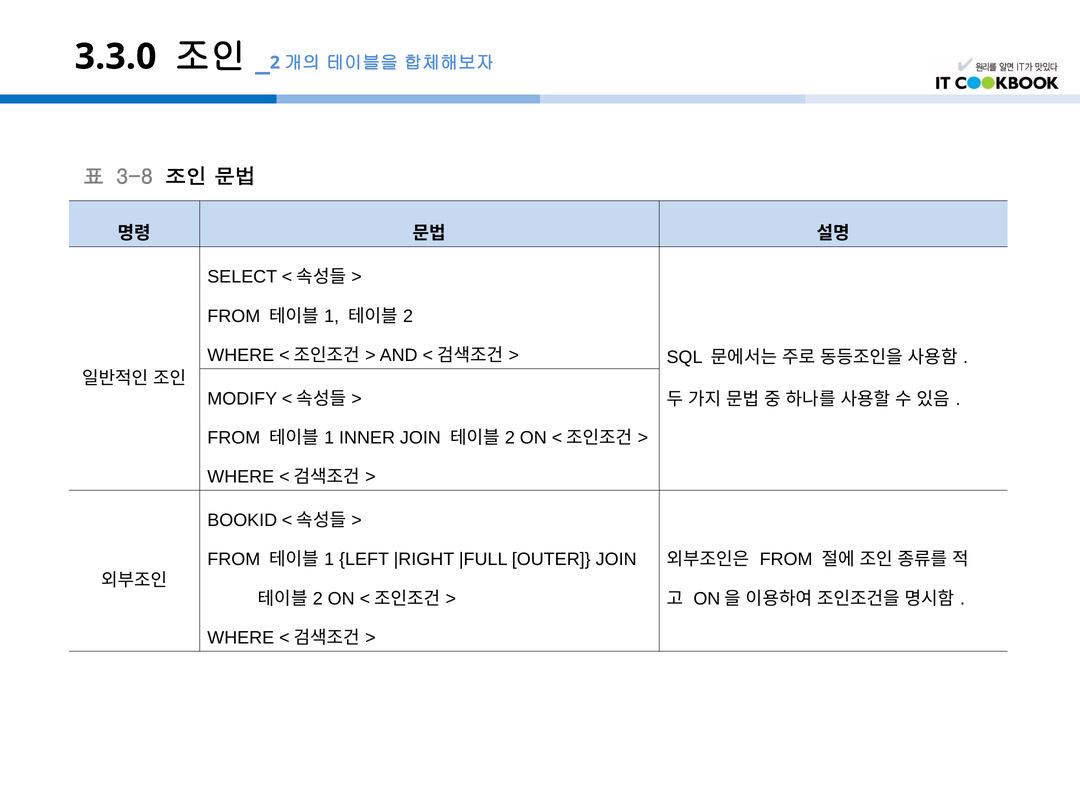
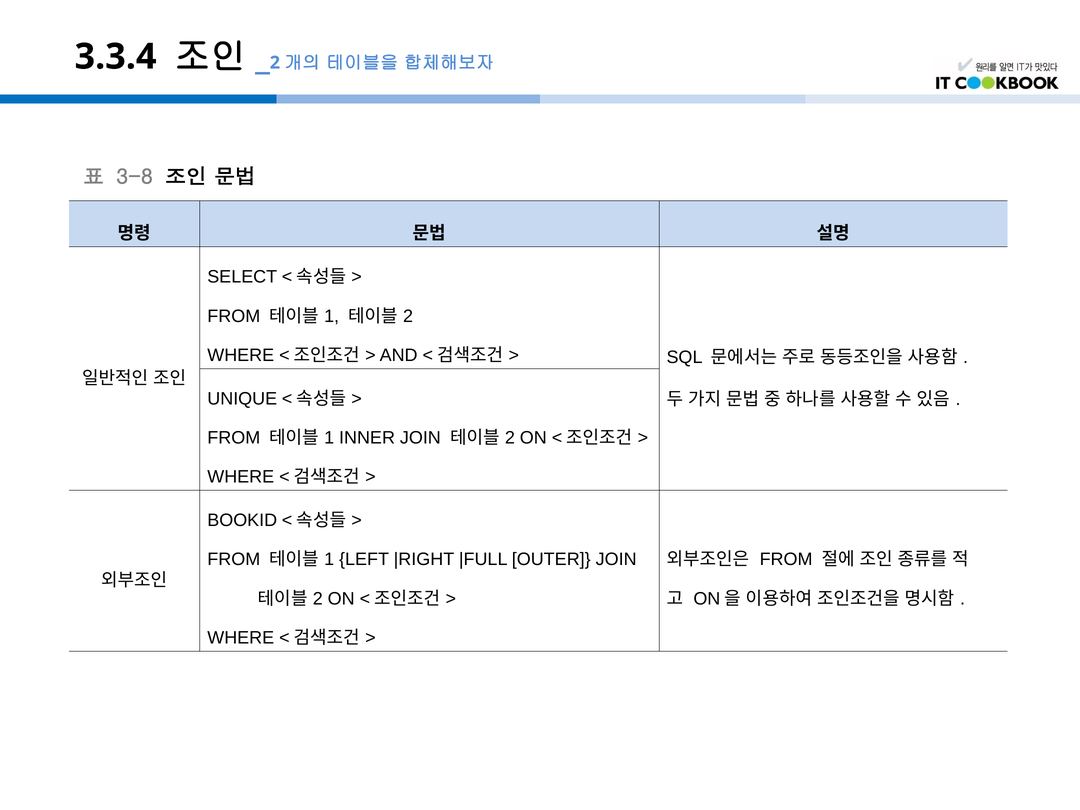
3.3.0: 3.3.0 -> 3.3.4
MODIFY: MODIFY -> UNIQUE
